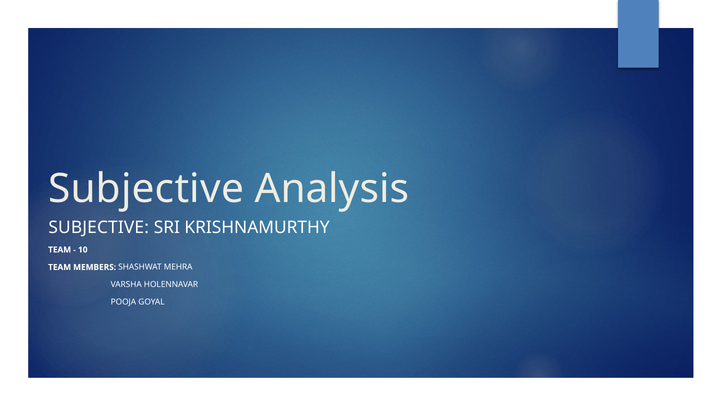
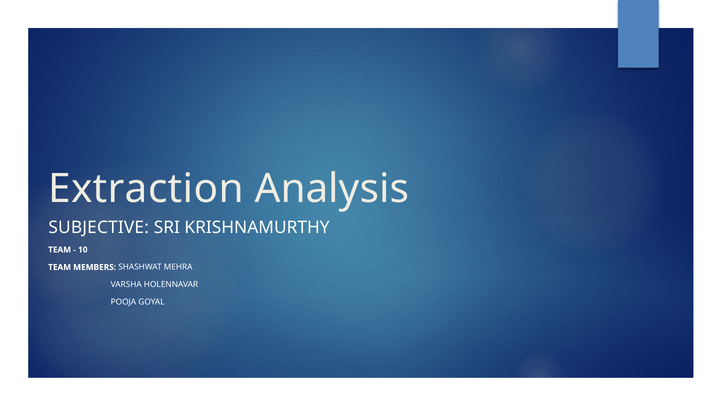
Subjective at (146, 189): Subjective -> Extraction
